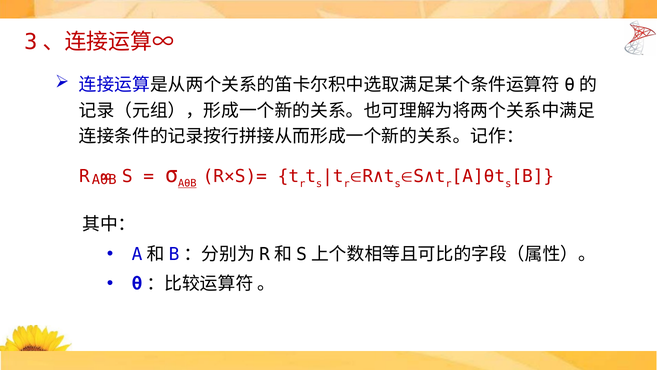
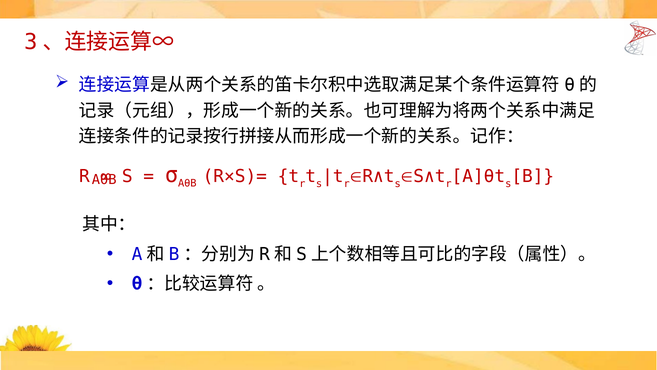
AθB at (187, 183) underline: present -> none
